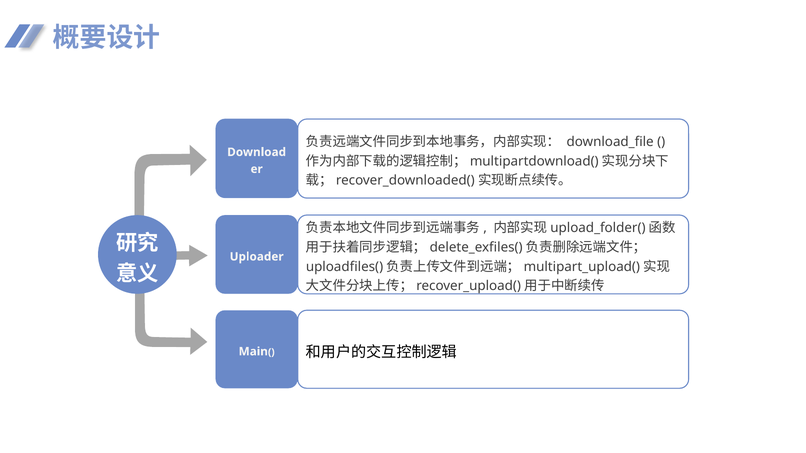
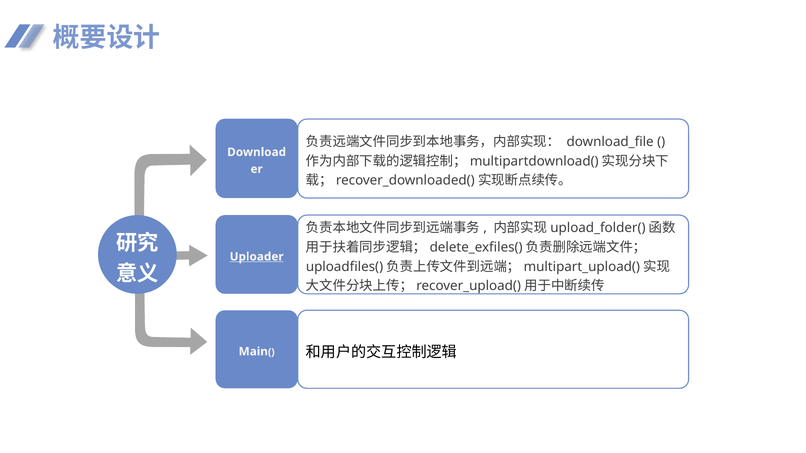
Uploader underline: none -> present
